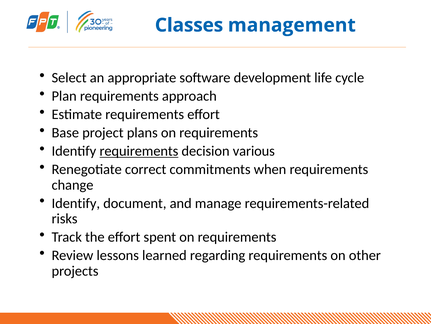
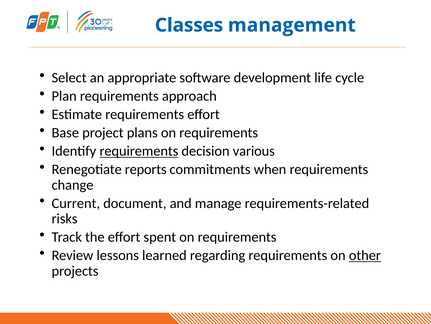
correct: correct -> reports
Identify at (76, 203): Identify -> Current
other underline: none -> present
